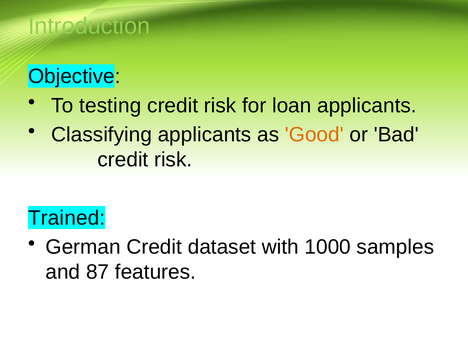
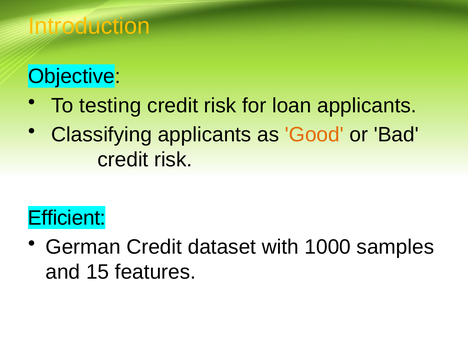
Introduction colour: light green -> yellow
Trained: Trained -> Efficient
87: 87 -> 15
